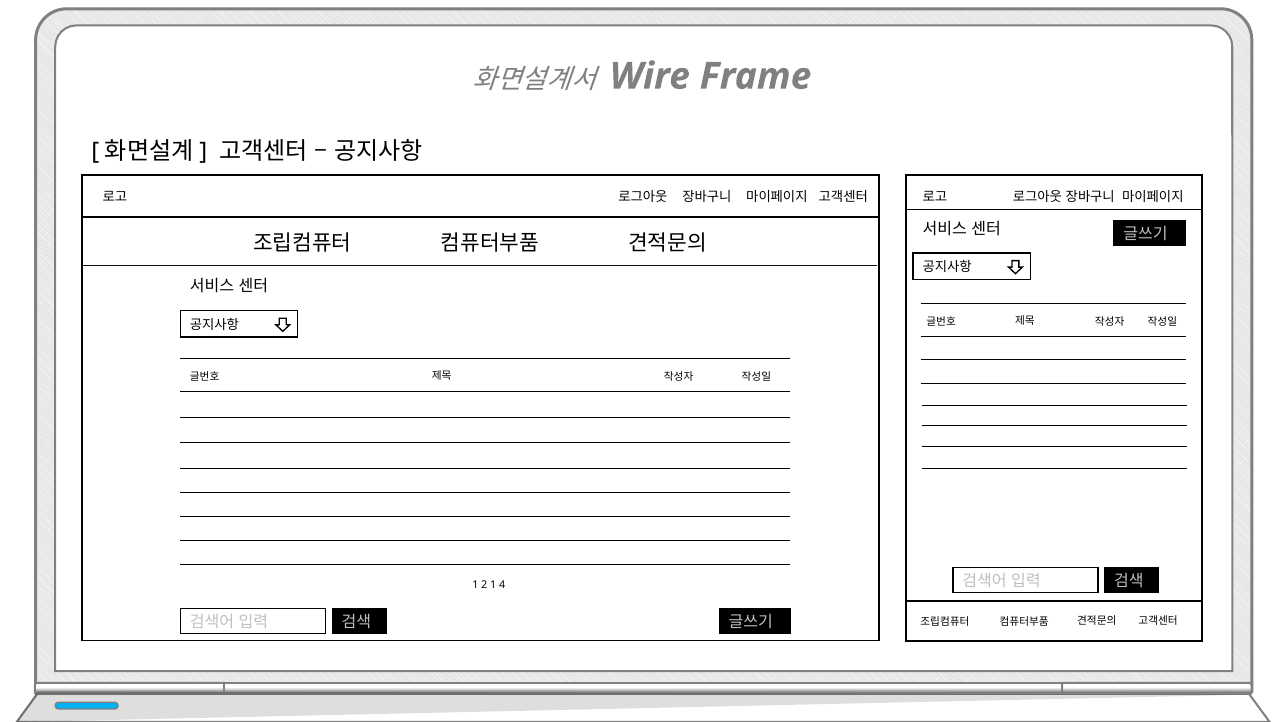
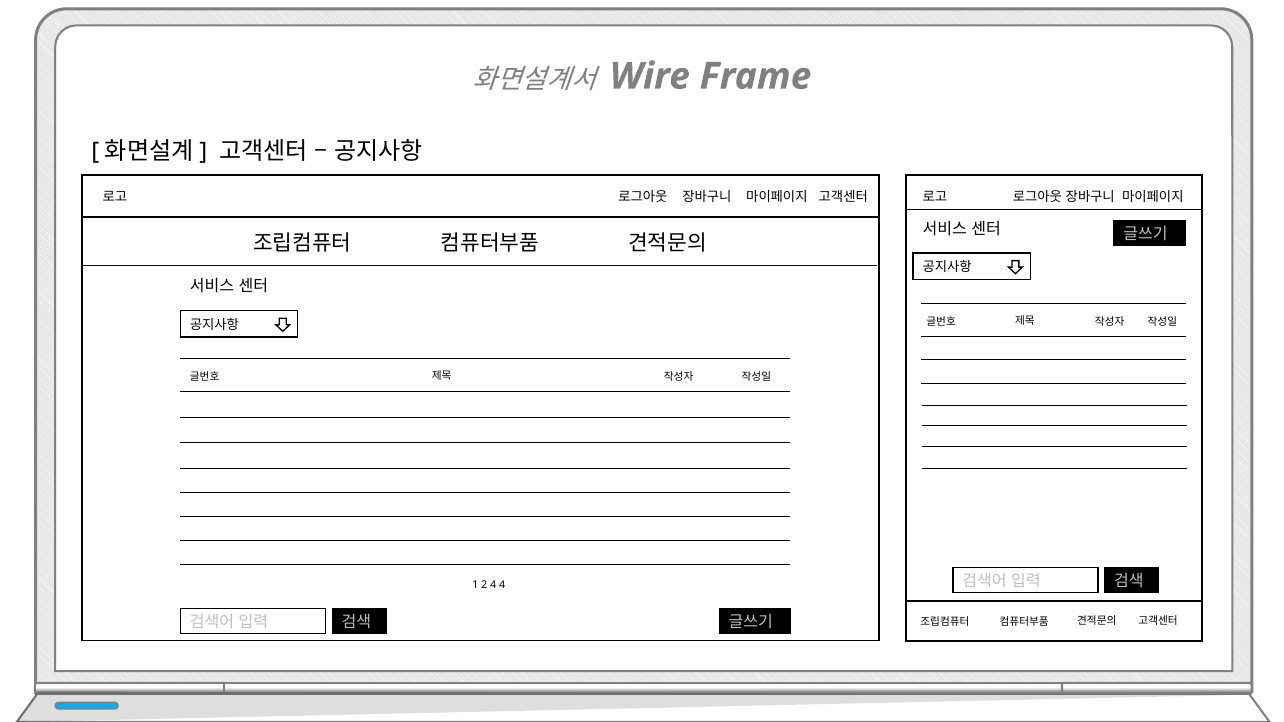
2 1: 1 -> 4
